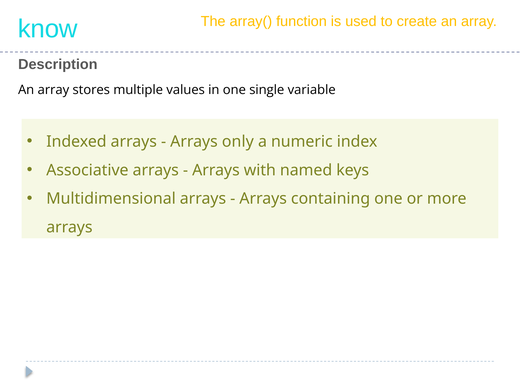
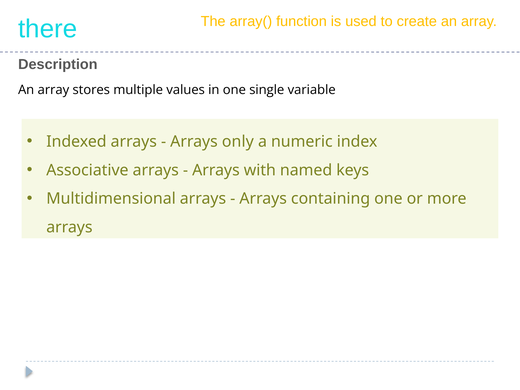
know: know -> there
